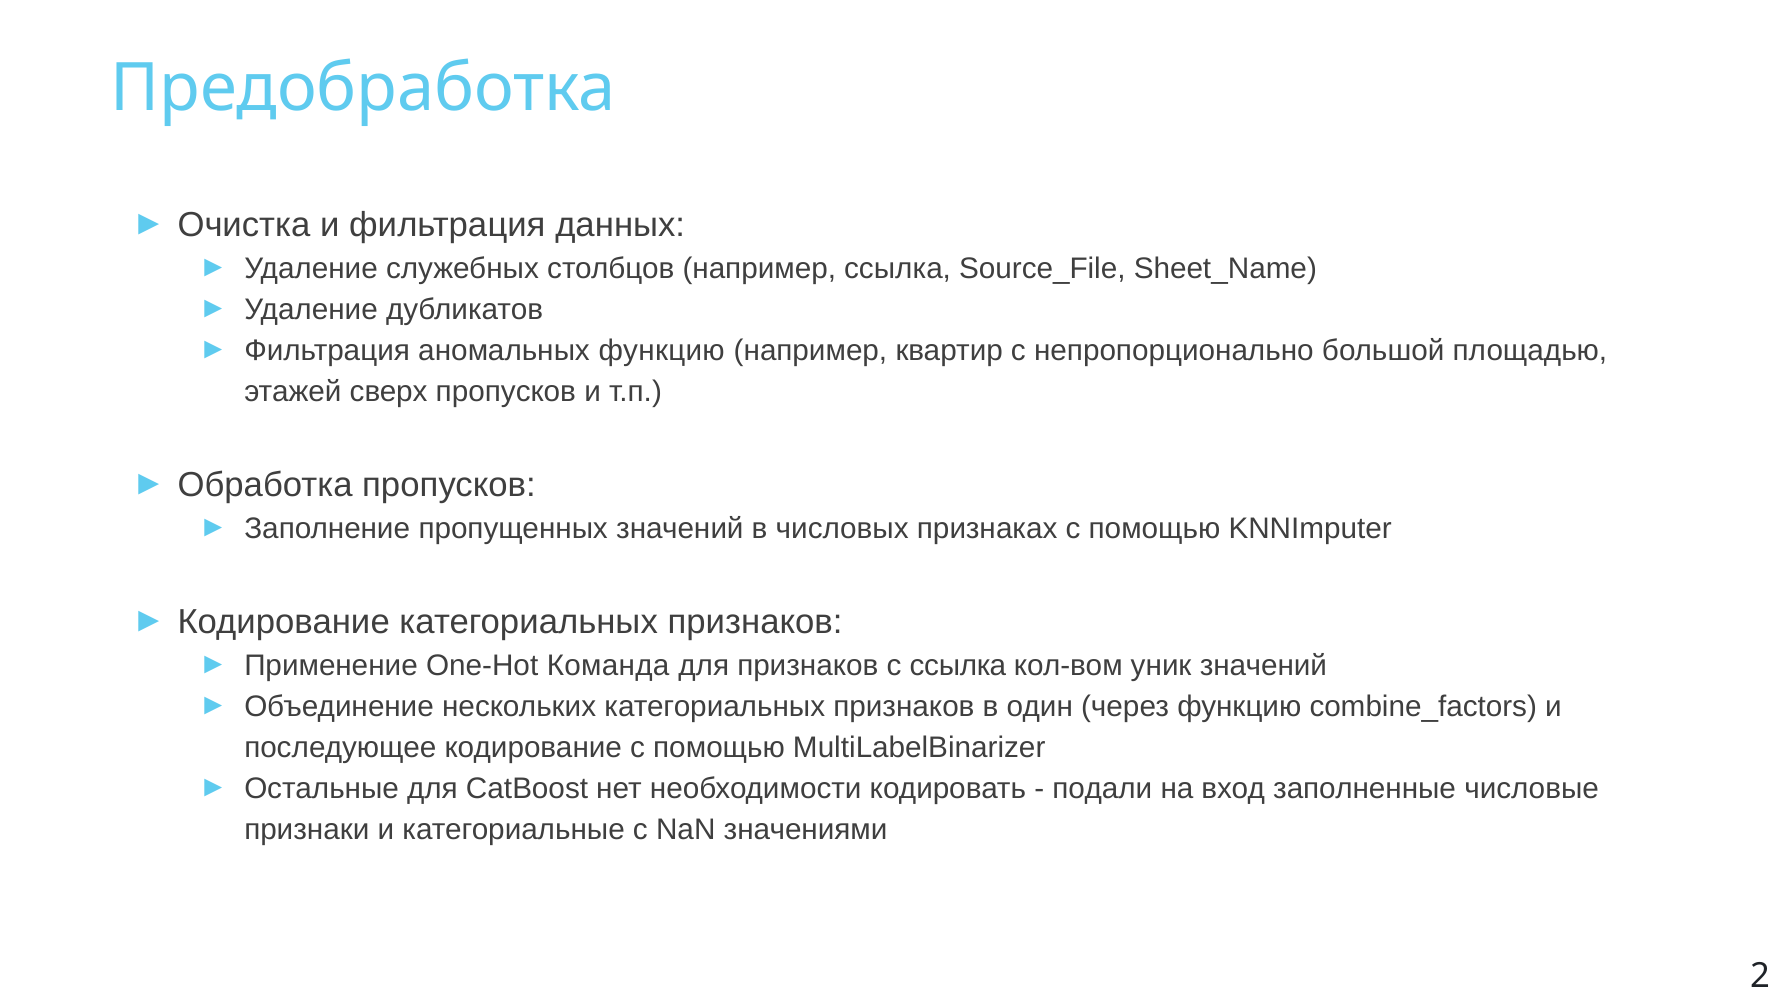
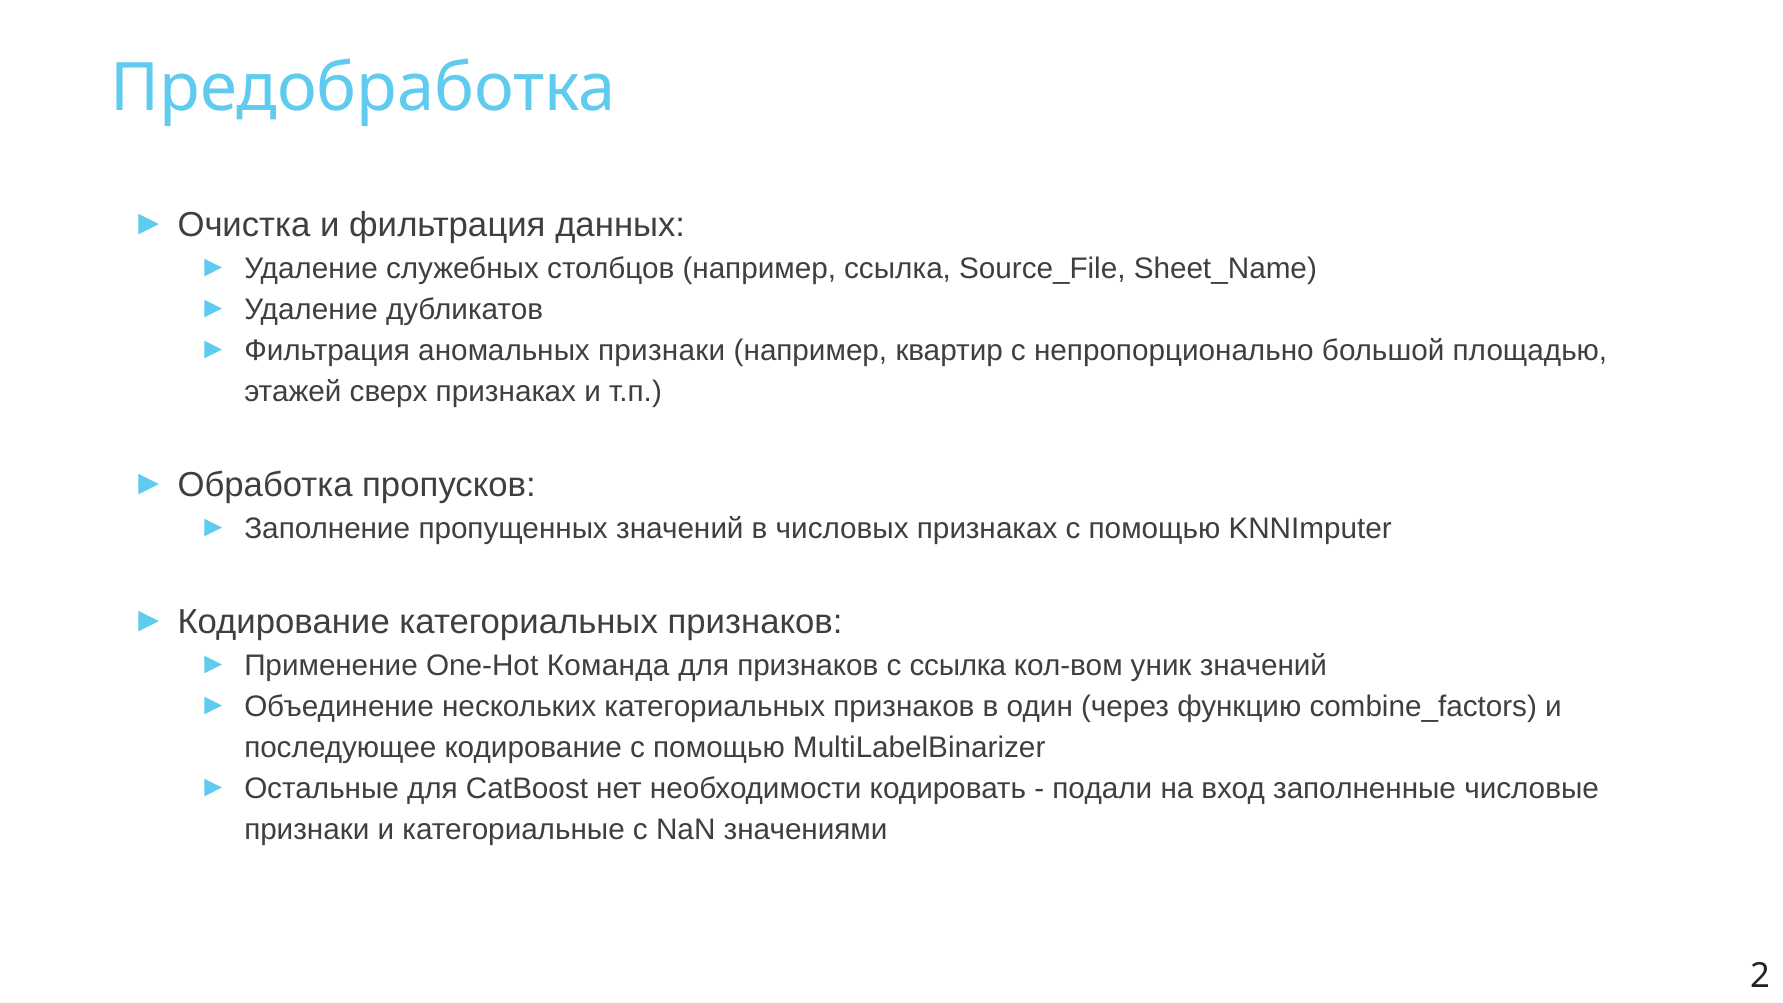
аномальных функцию: функцию -> признаки
сверх пропусков: пропусков -> признаках
